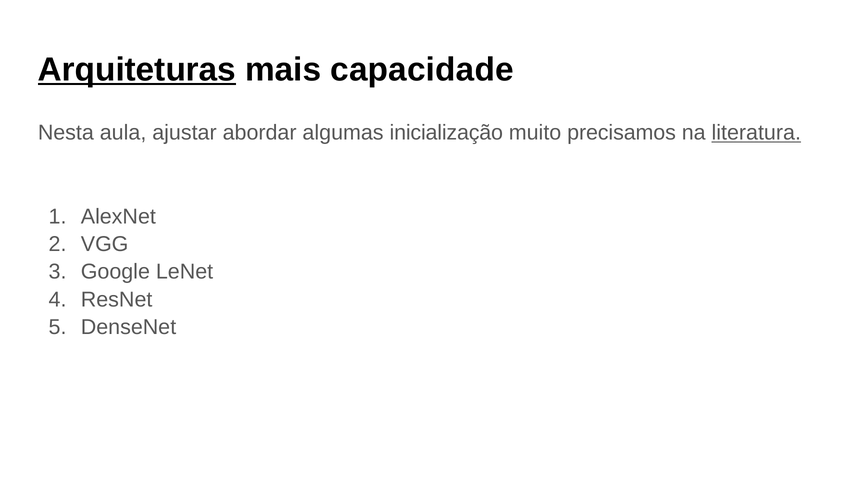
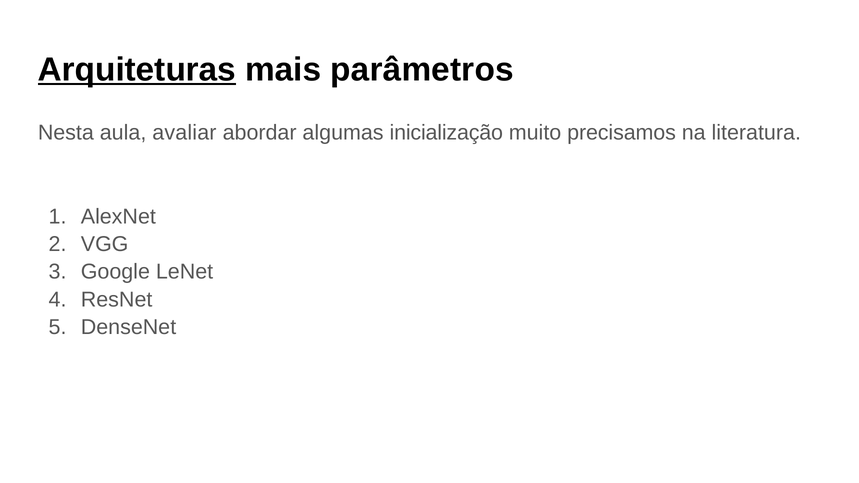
capacidade: capacidade -> parâmetros
ajustar: ajustar -> avaliar
literatura underline: present -> none
